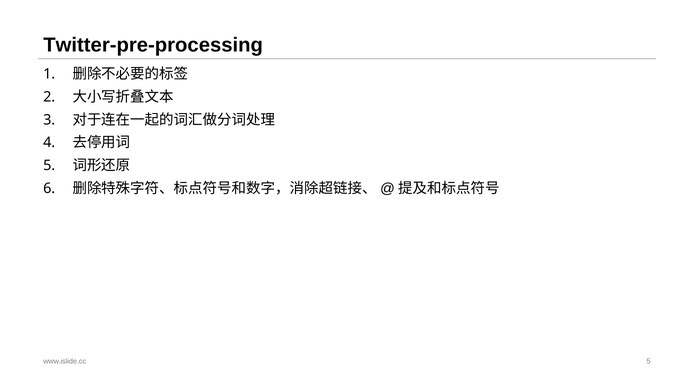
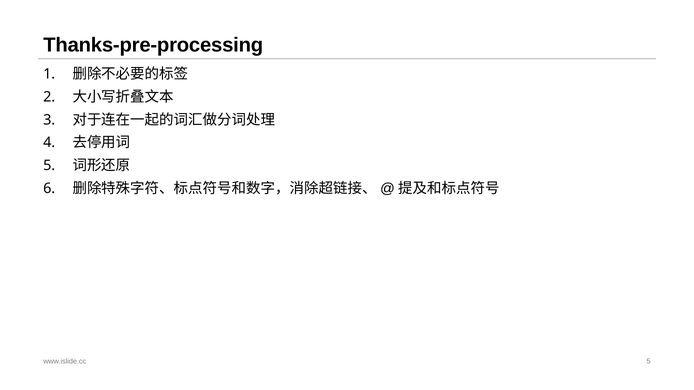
Twitter-pre-processing: Twitter-pre-processing -> Thanks-pre-processing
